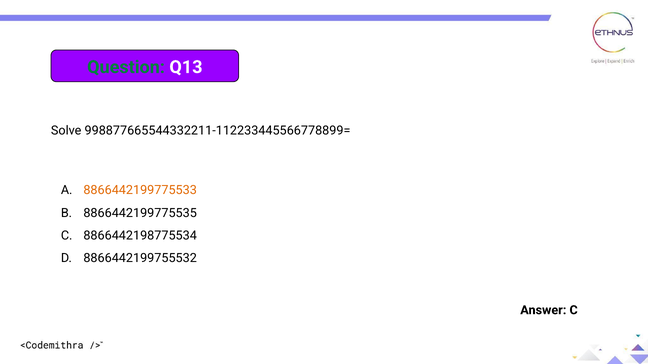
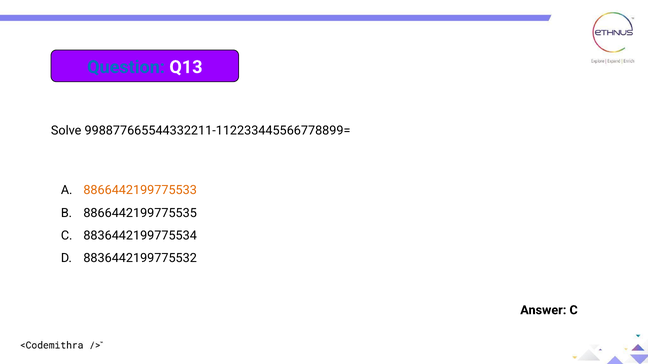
Question colour: green -> blue
8866442198775534: 8866442198775534 -> 8836442199775534
8866442199755532: 8866442199755532 -> 8836442199775532
